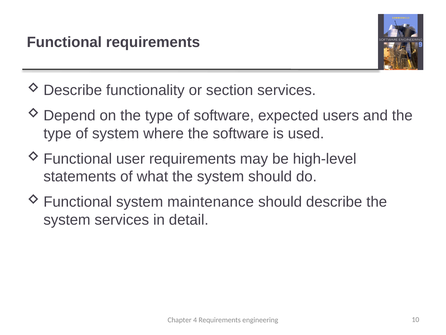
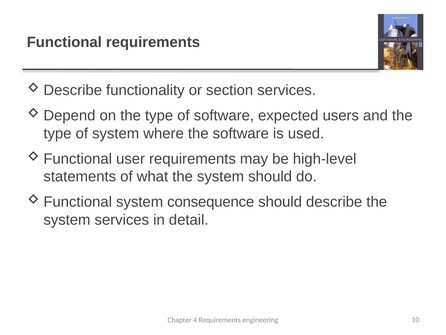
maintenance: maintenance -> consequence
